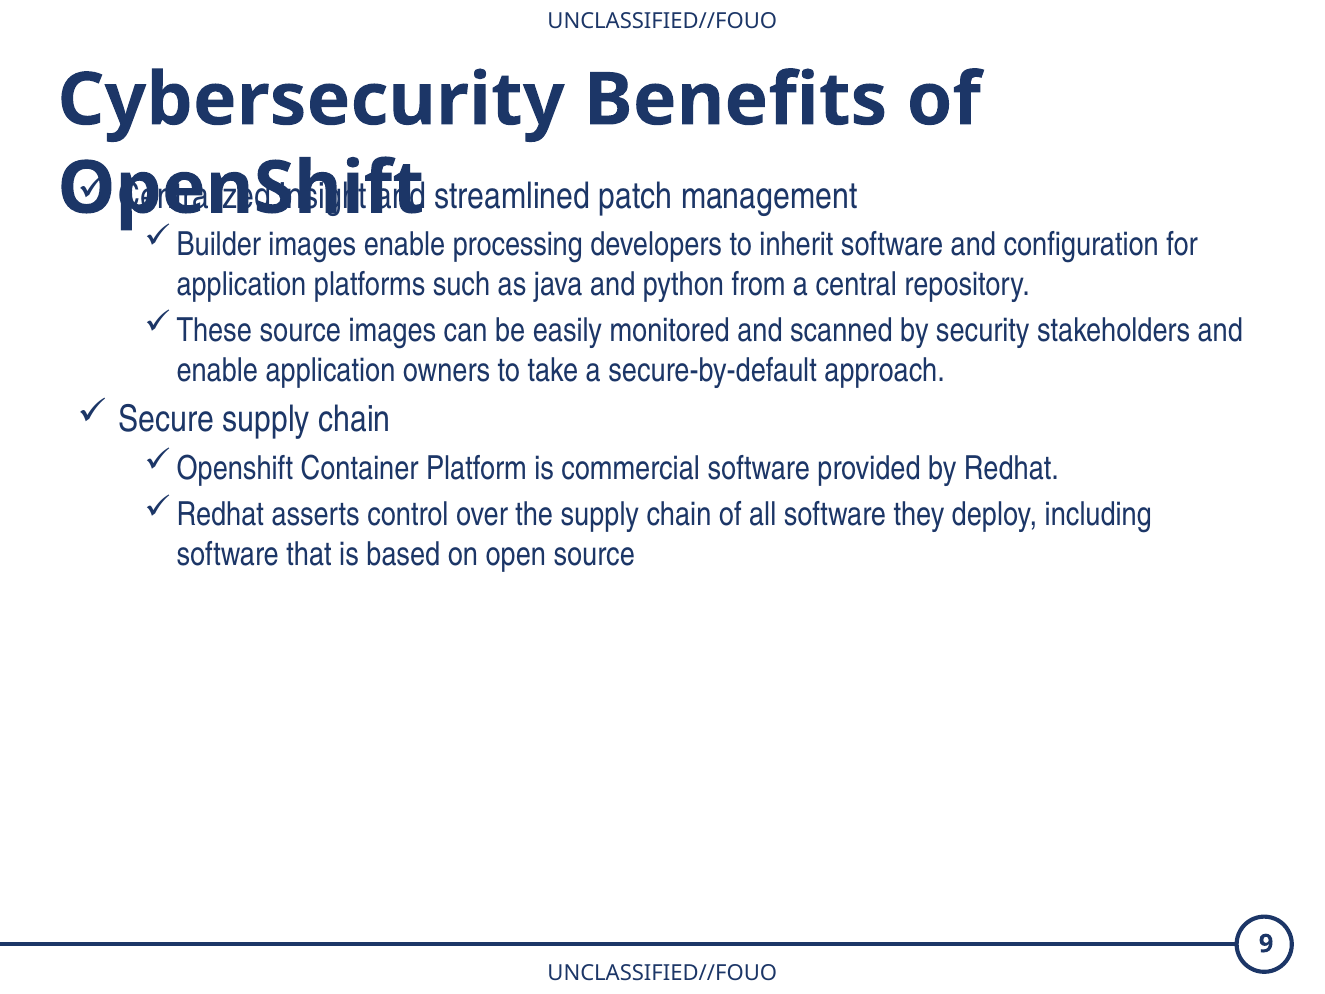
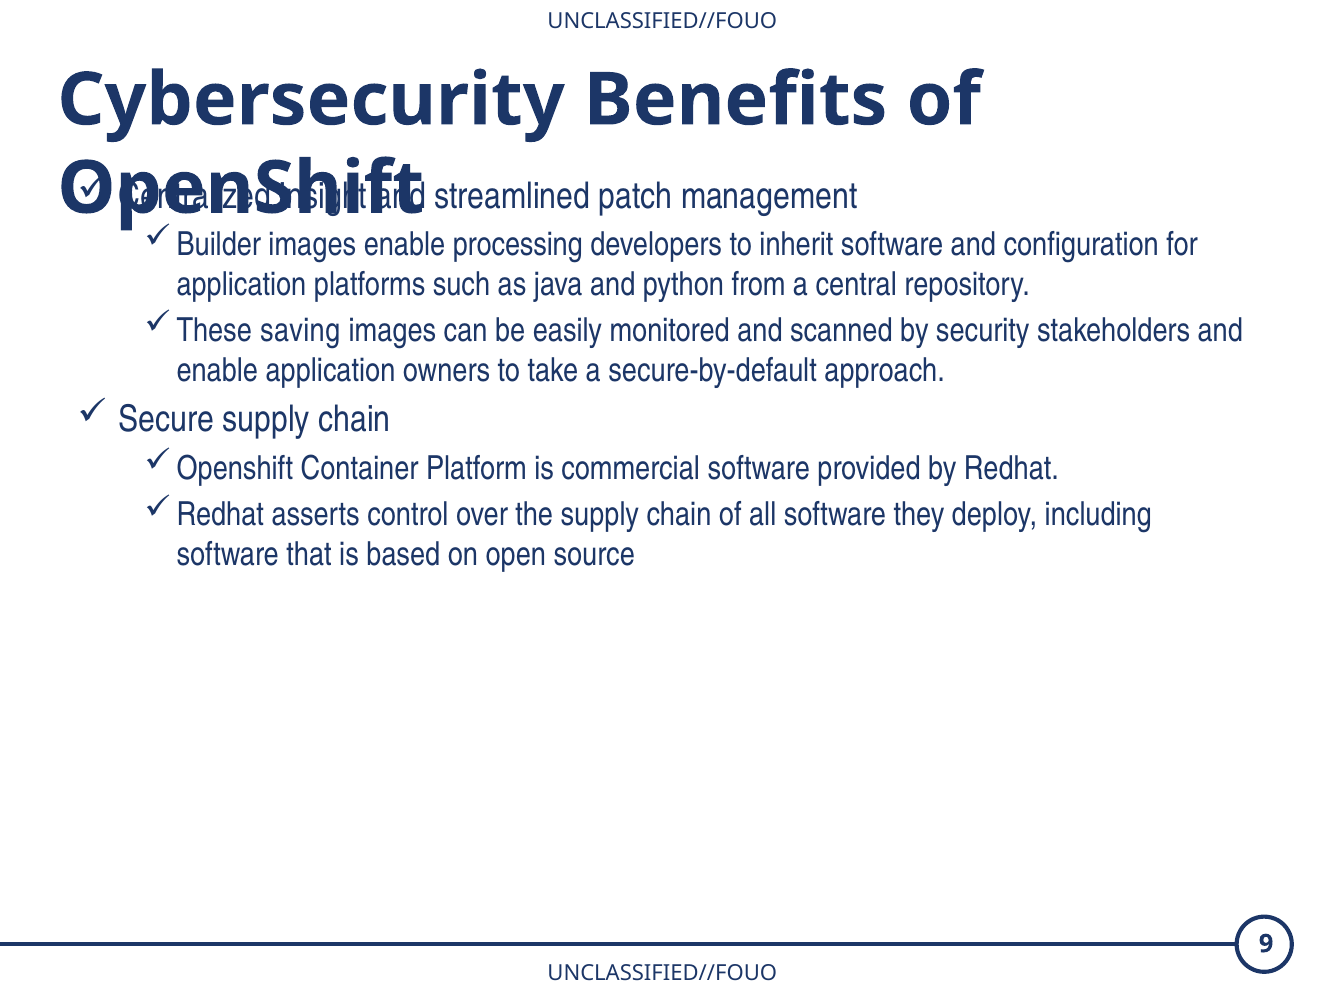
These source: source -> saving
